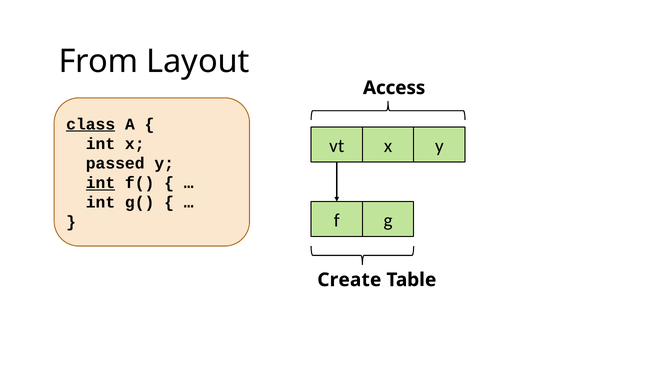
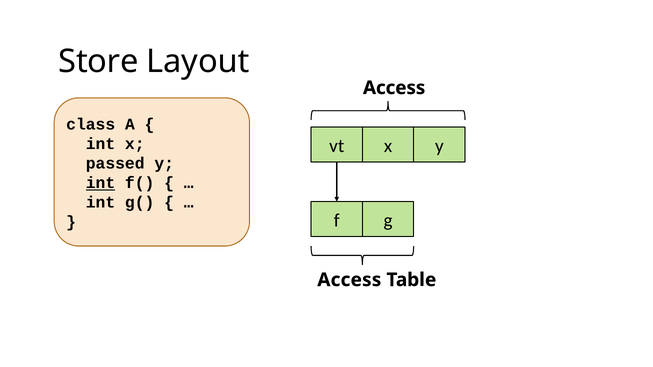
From: From -> Store
class underline: present -> none
Create at (349, 280): Create -> Access
